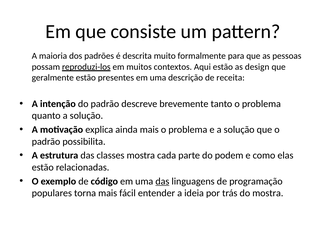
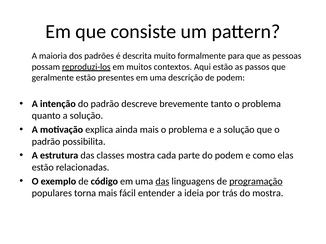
design: design -> passos
de receita: receita -> podem
programação underline: none -> present
